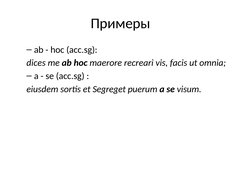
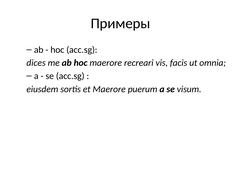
et Segreget: Segreget -> Maerore
